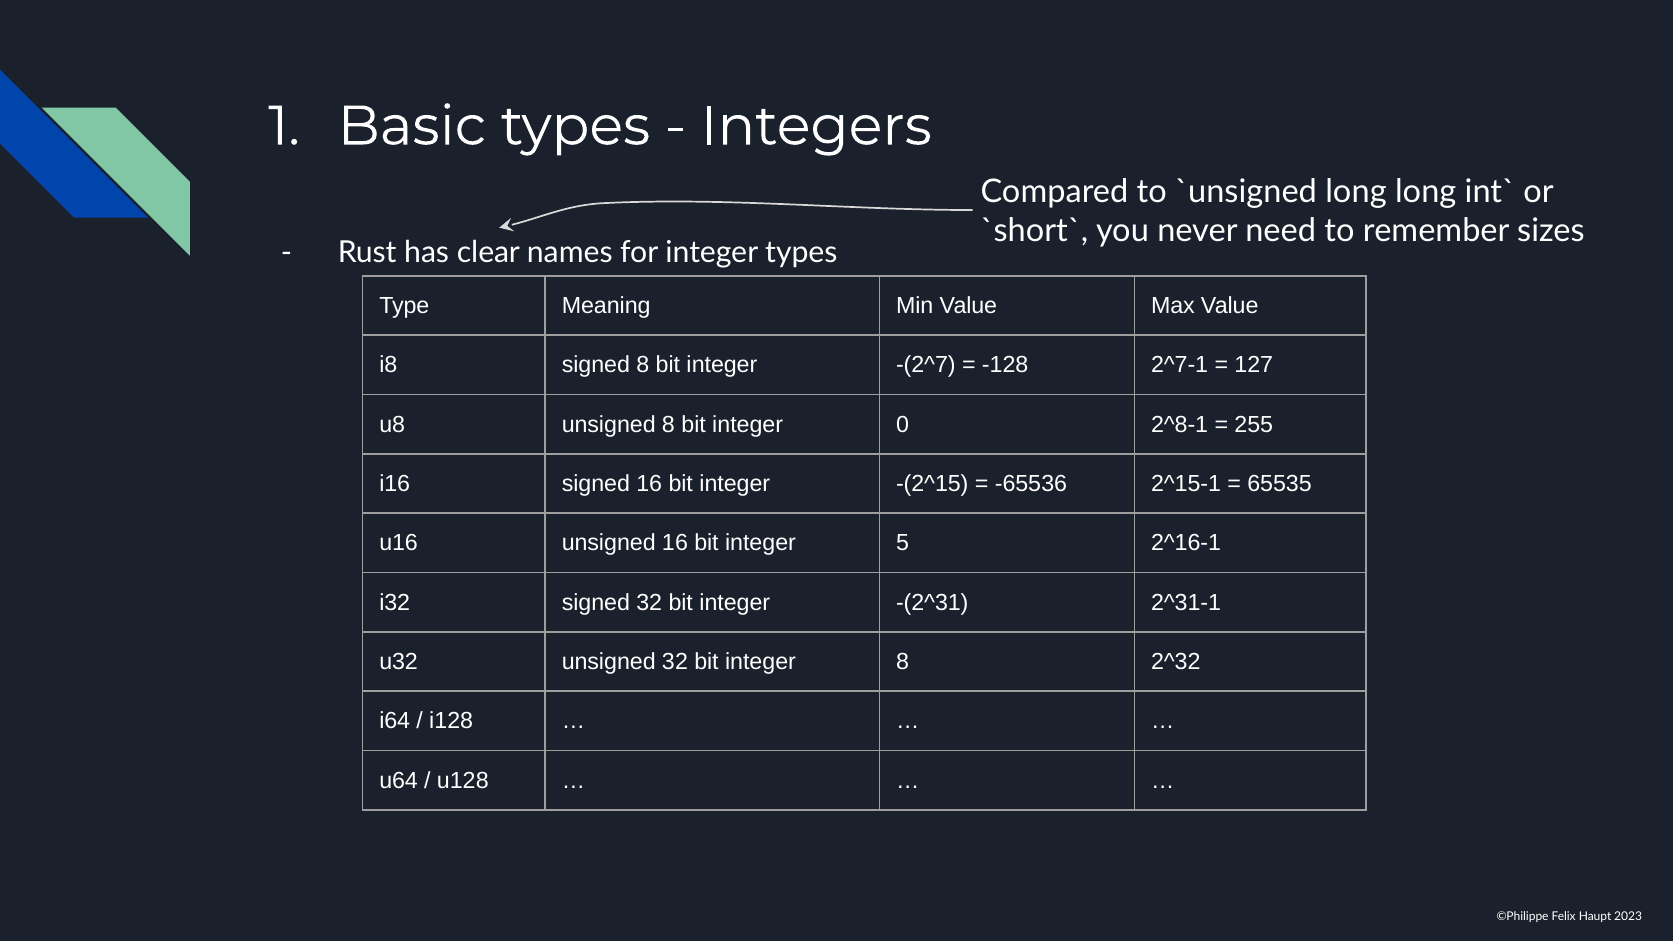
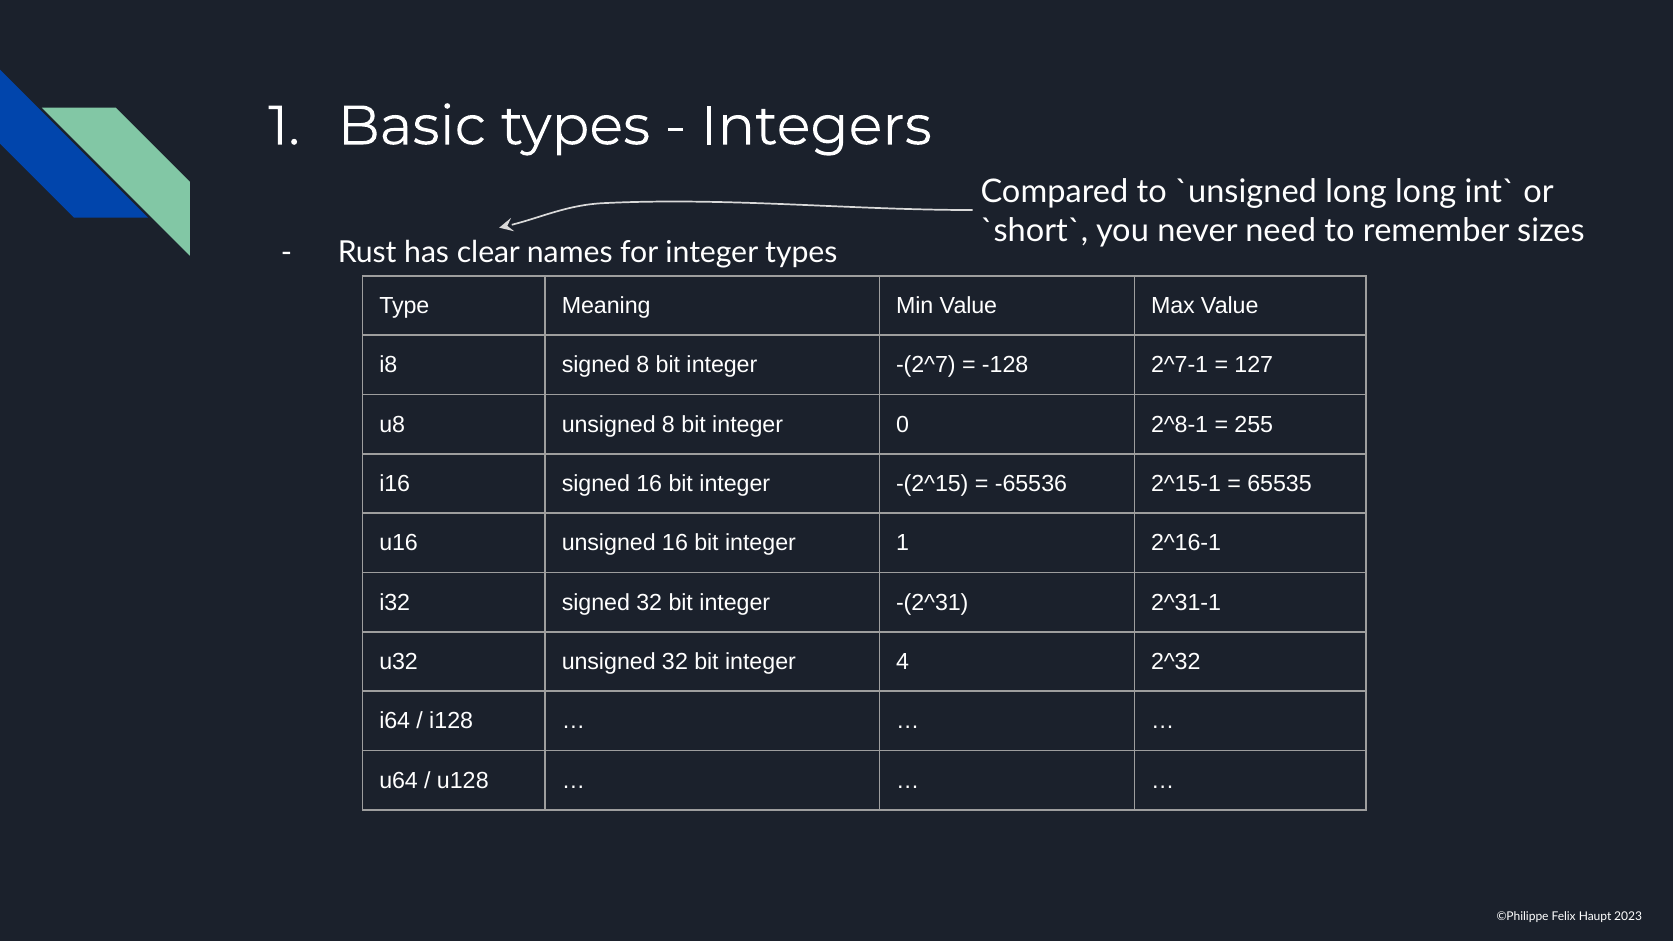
integer 5: 5 -> 1
integer 8: 8 -> 4
